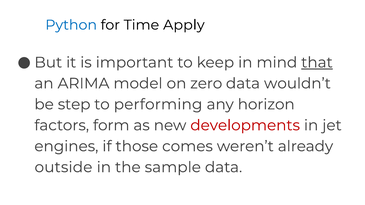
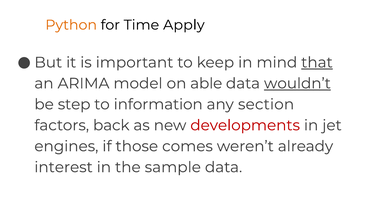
Python colour: blue -> orange
zero: zero -> able
wouldn’t underline: none -> present
performing: performing -> information
horizon: horizon -> section
form: form -> back
outside: outside -> interest
